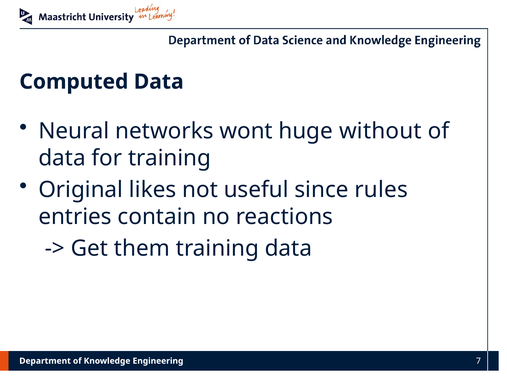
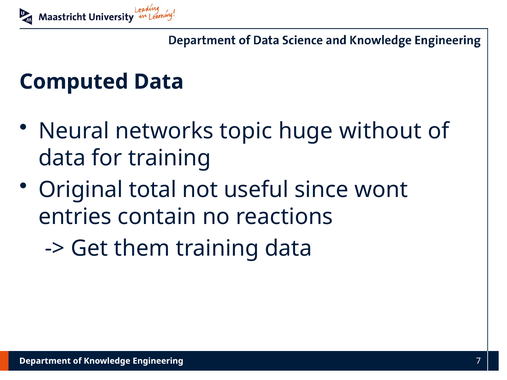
wont: wont -> topic
likes: likes -> total
rules: rules -> wont
